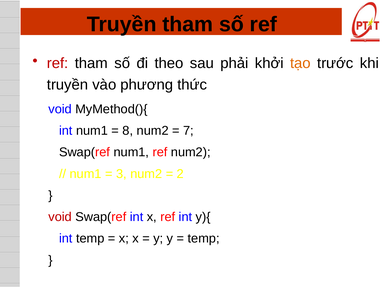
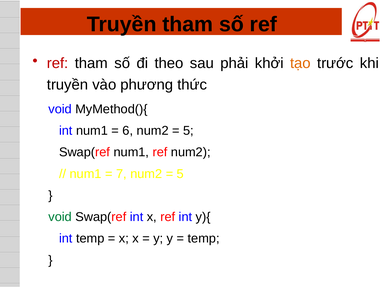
8: 8 -> 6
7 at (188, 131): 7 -> 5
3: 3 -> 7
2 at (180, 174): 2 -> 5
void at (60, 217) colour: red -> green
